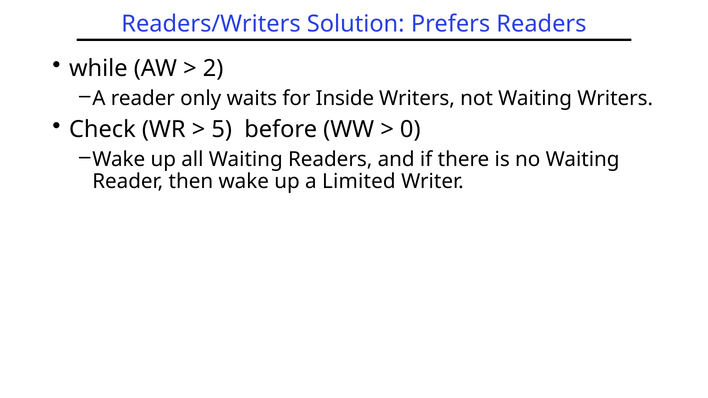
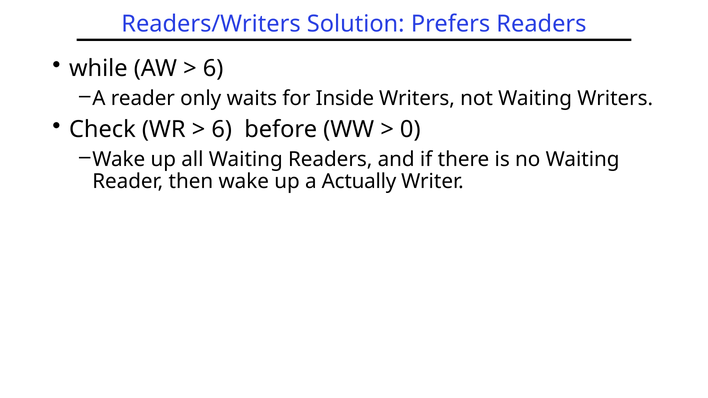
2 at (213, 68): 2 -> 6
5 at (222, 129): 5 -> 6
Limited: Limited -> Actually
